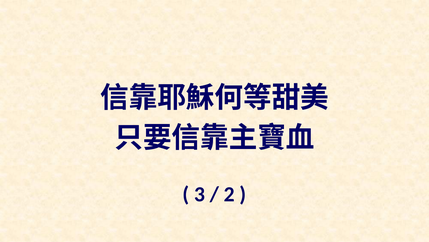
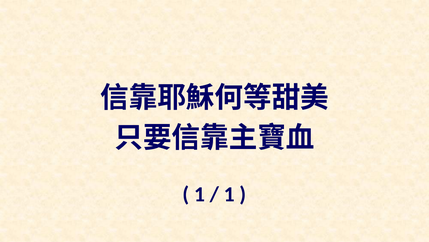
3 at (200, 194): 3 -> 1
2 at (229, 194): 2 -> 1
